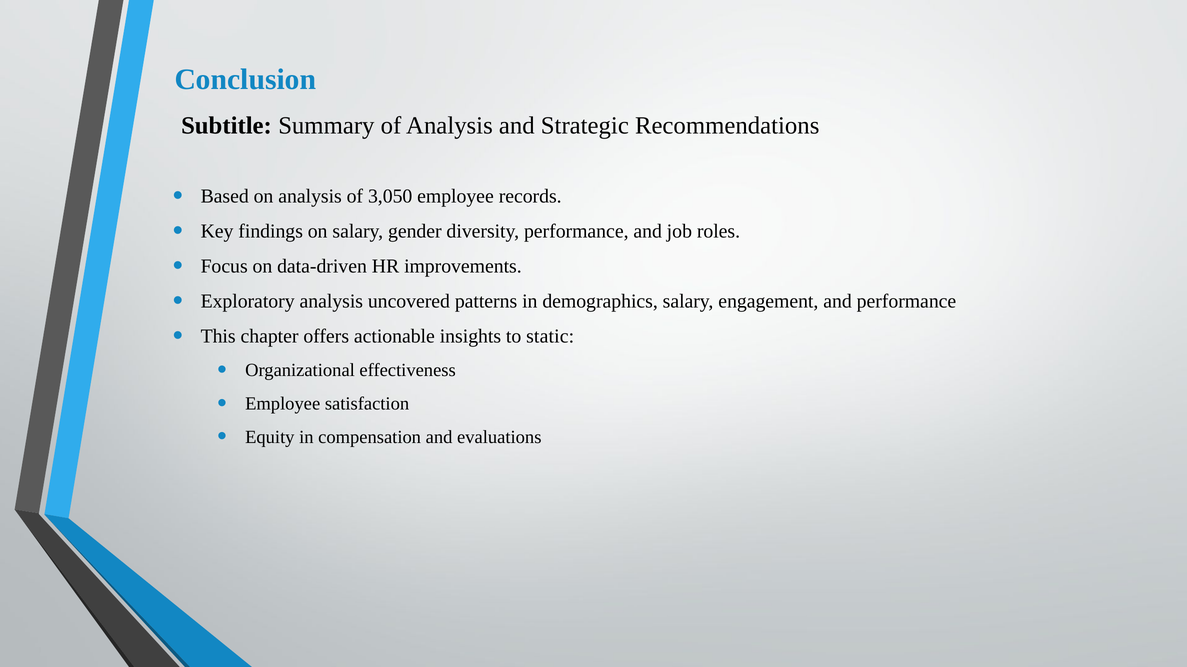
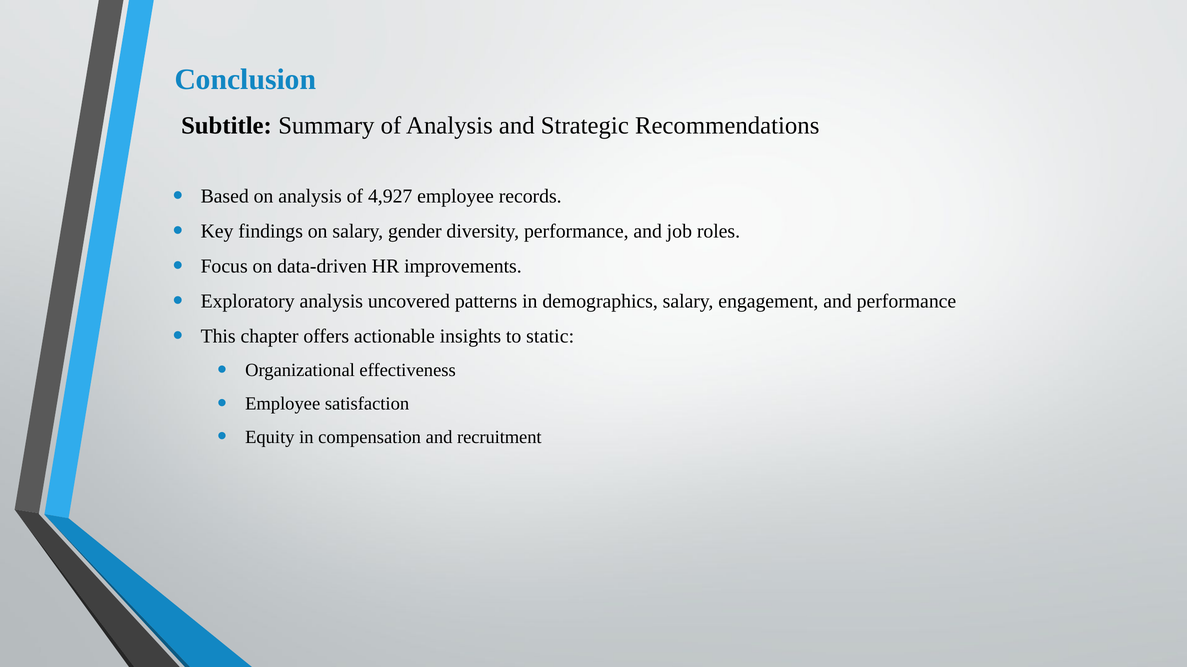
3,050: 3,050 -> 4,927
evaluations: evaluations -> recruitment
